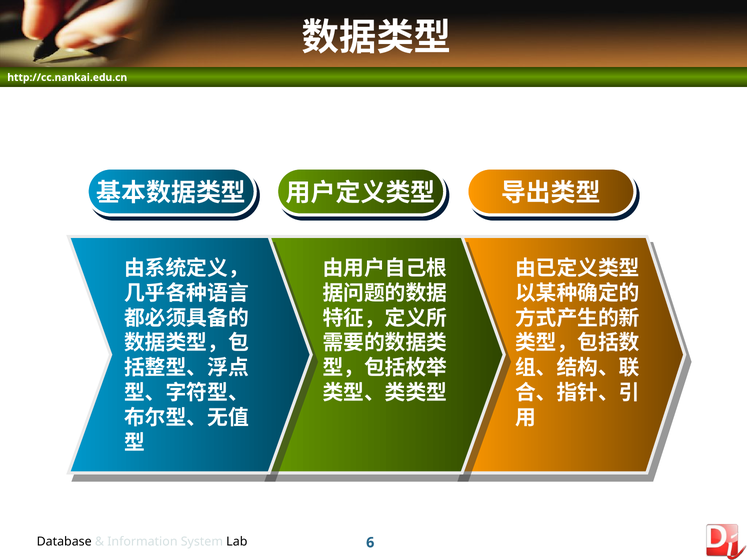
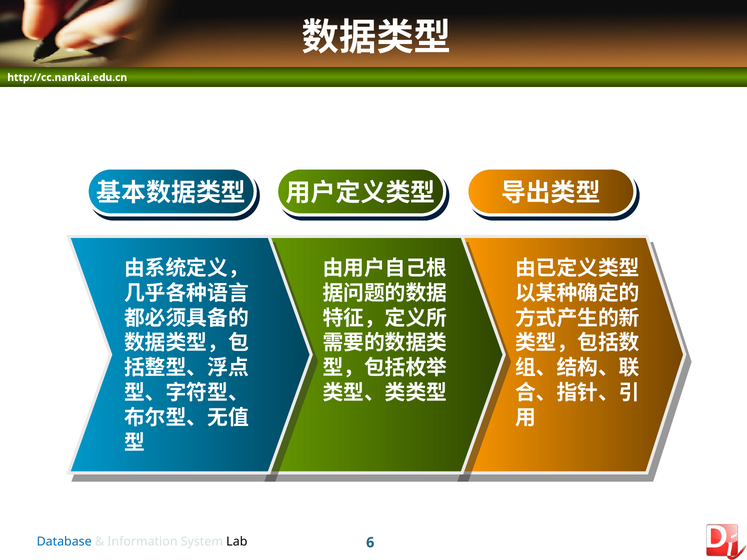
Database colour: black -> blue
